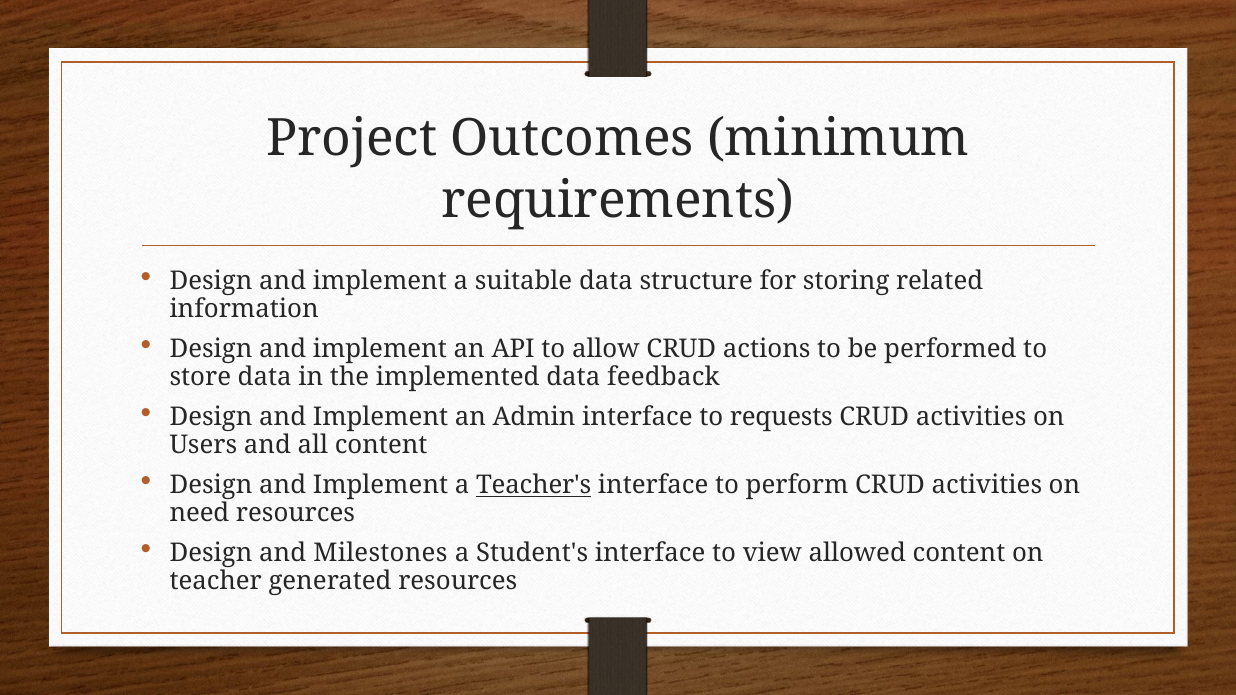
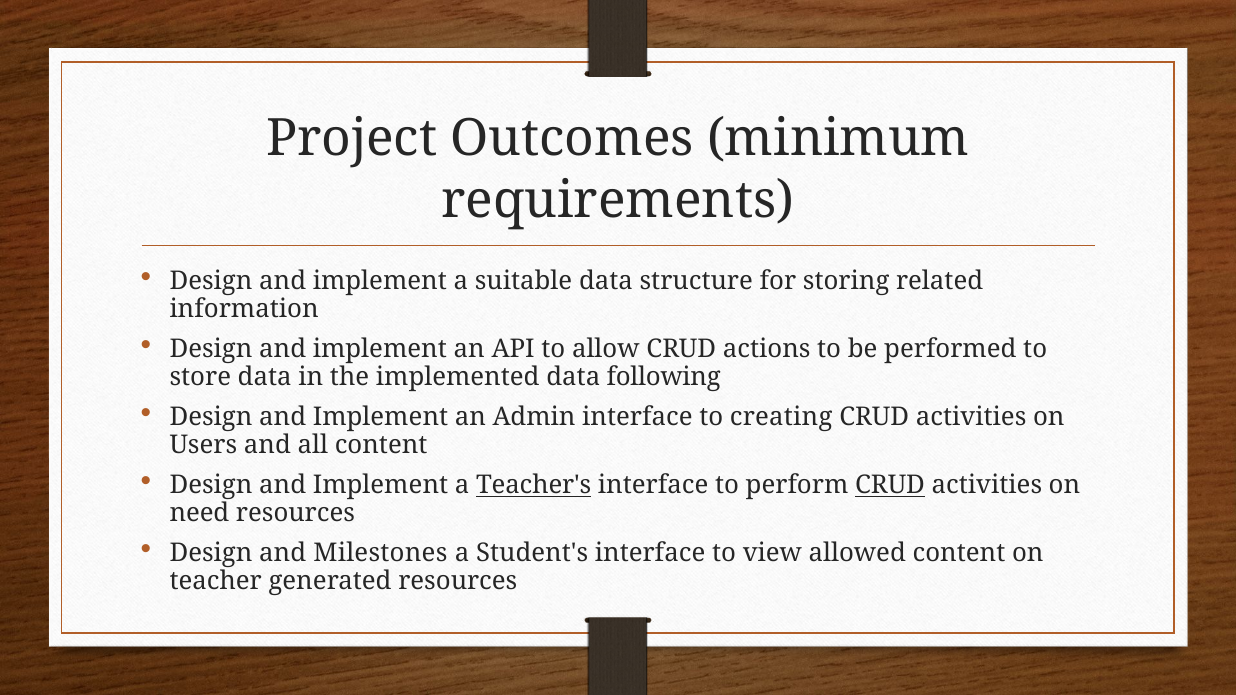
feedback: feedback -> following
requests: requests -> creating
CRUD at (890, 485) underline: none -> present
